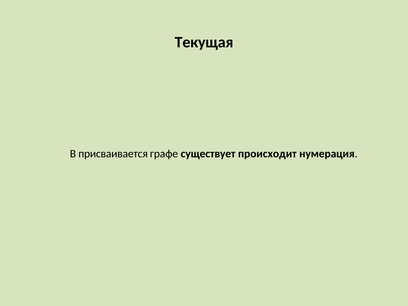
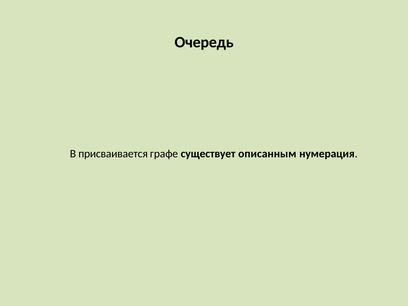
Текущая: Текущая -> Очередь
происходит: происходит -> описанным
